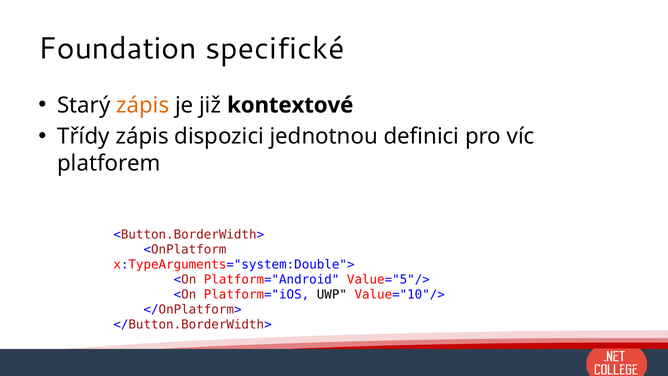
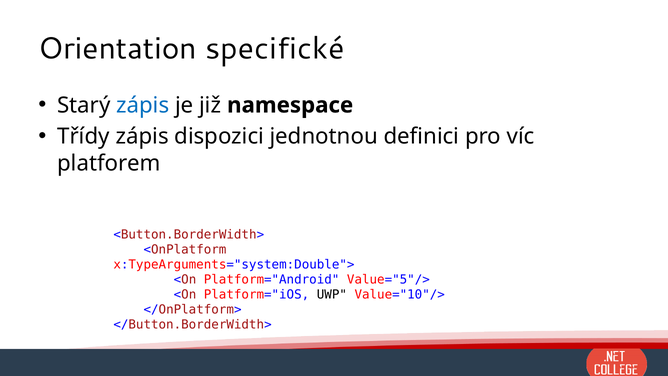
Foundation: Foundation -> Orientation
zápis at (143, 105) colour: orange -> blue
kontextové: kontextové -> namespace
